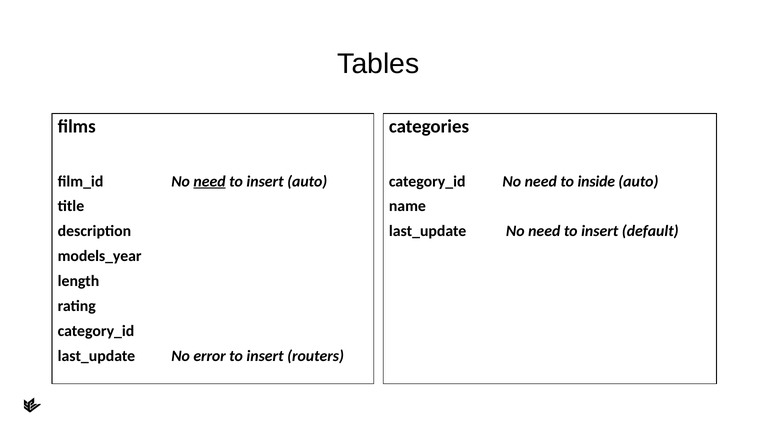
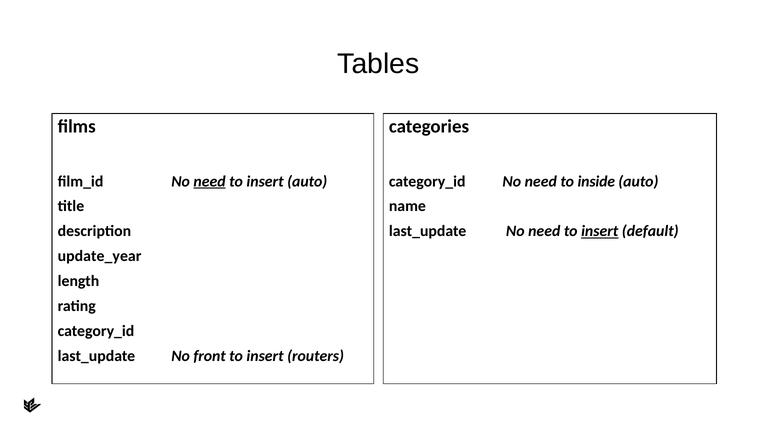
insert at (600, 231) underline: none -> present
models_year: models_year -> update_year
error: error -> front
